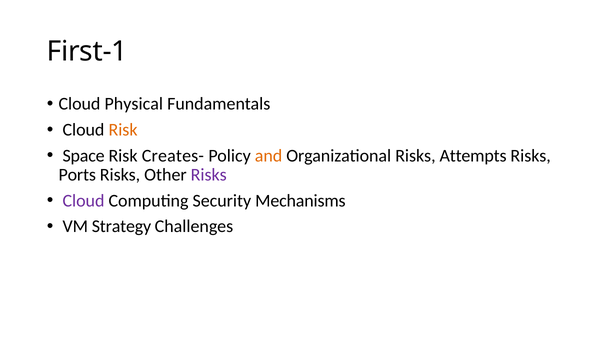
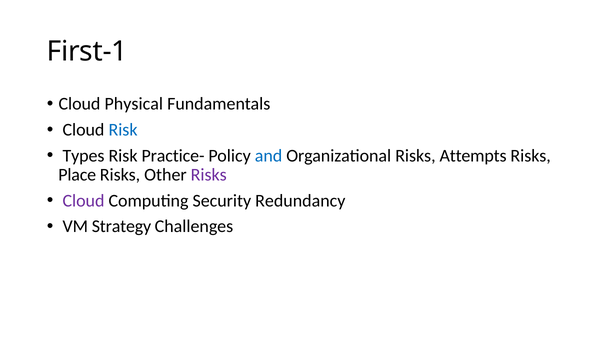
Risk at (123, 130) colour: orange -> blue
Space: Space -> Types
Creates-: Creates- -> Practice-
and colour: orange -> blue
Ports: Ports -> Place
Mechanisms: Mechanisms -> Redundancy
